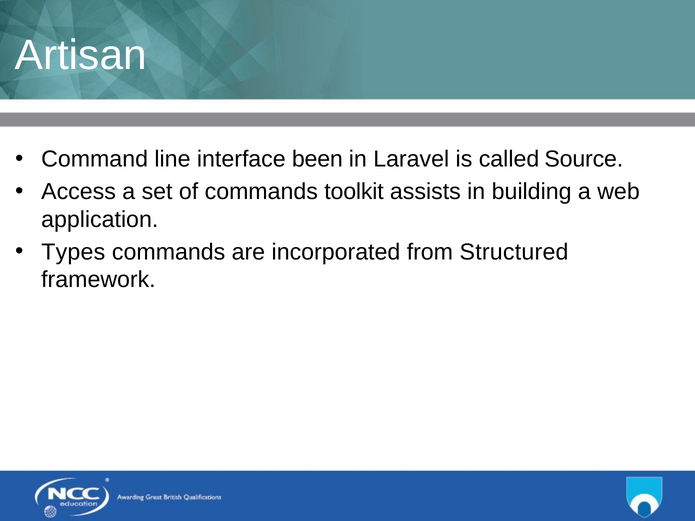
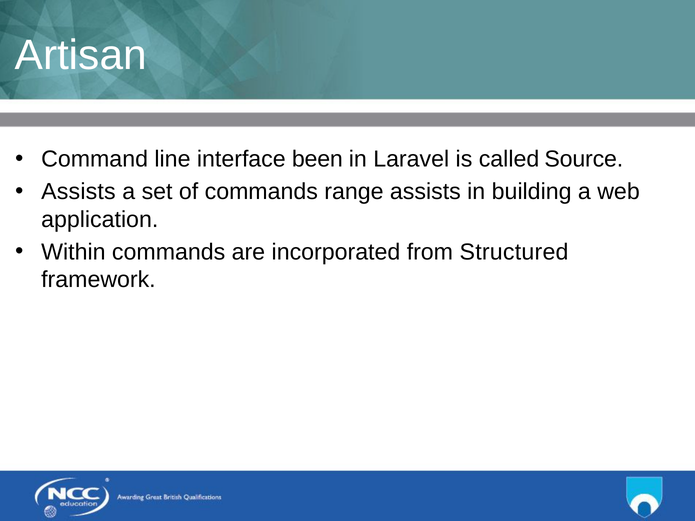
Access at (79, 192): Access -> Assists
toolkit: toolkit -> range
Types: Types -> Within
